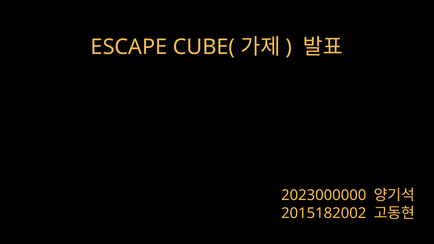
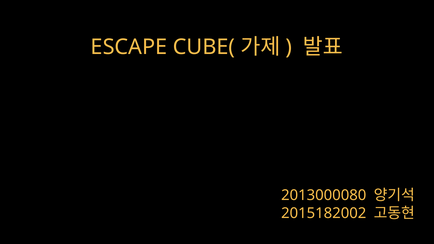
2023000000: 2023000000 -> 2013000080
